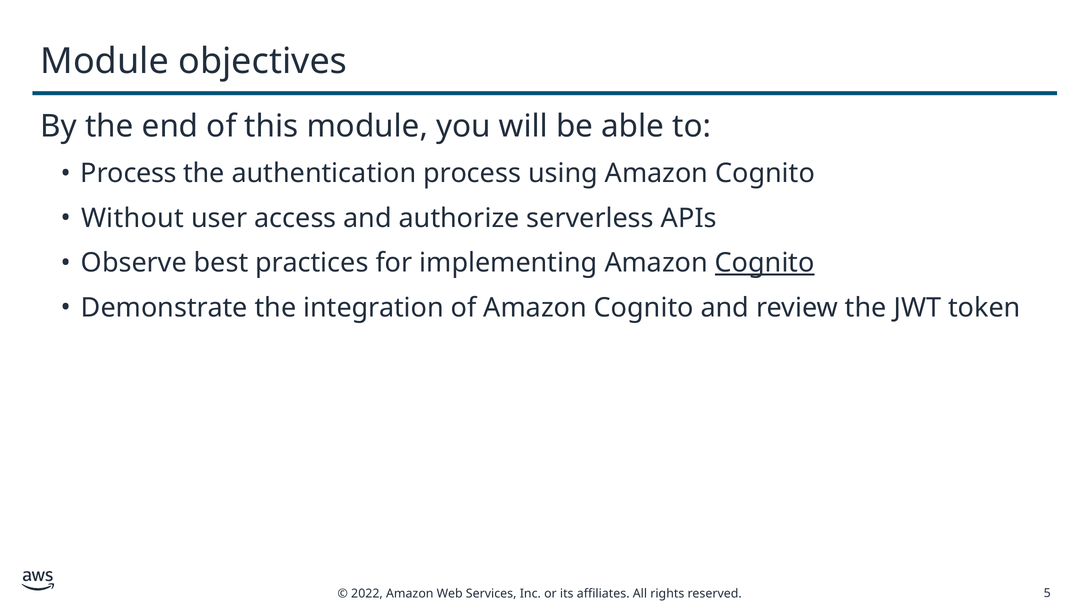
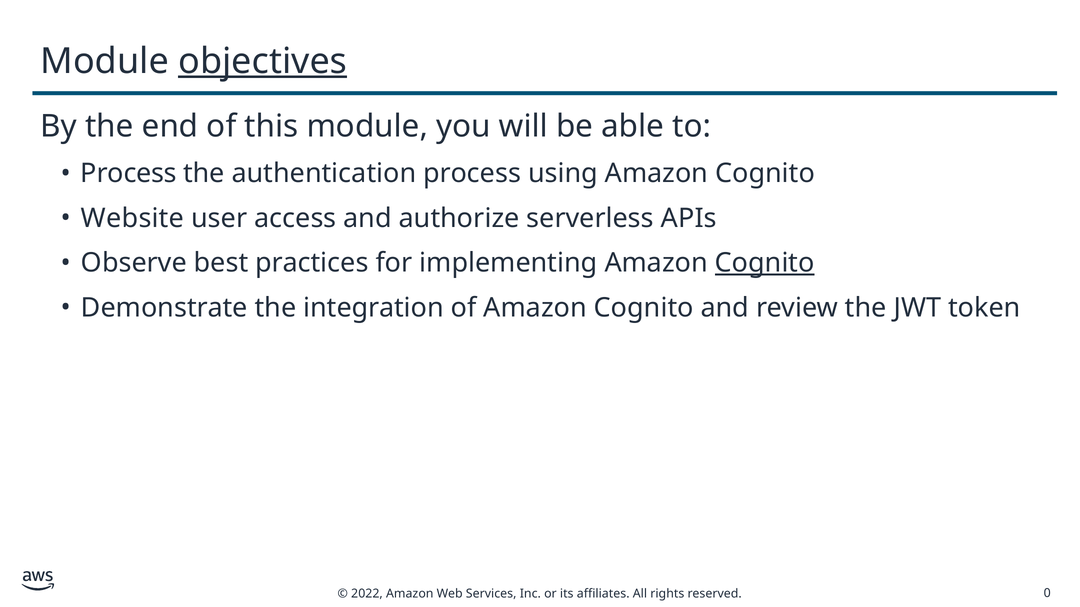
objectives underline: none -> present
Without: Without -> Website
5: 5 -> 0
